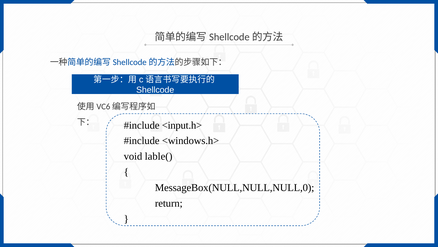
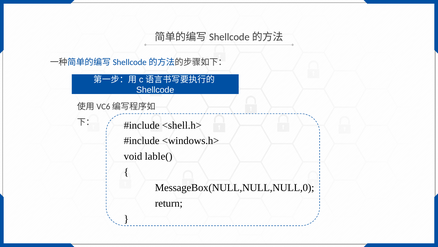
<input.h>: <input.h> -> <shell.h>
